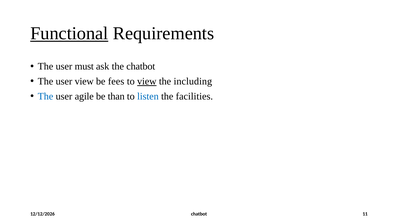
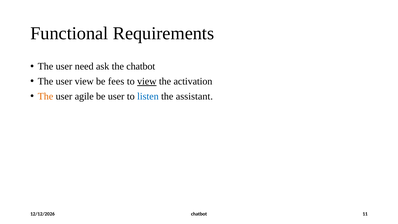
Functional underline: present -> none
must: must -> need
including: including -> activation
The at (46, 96) colour: blue -> orange
be than: than -> user
facilities: facilities -> assistant
